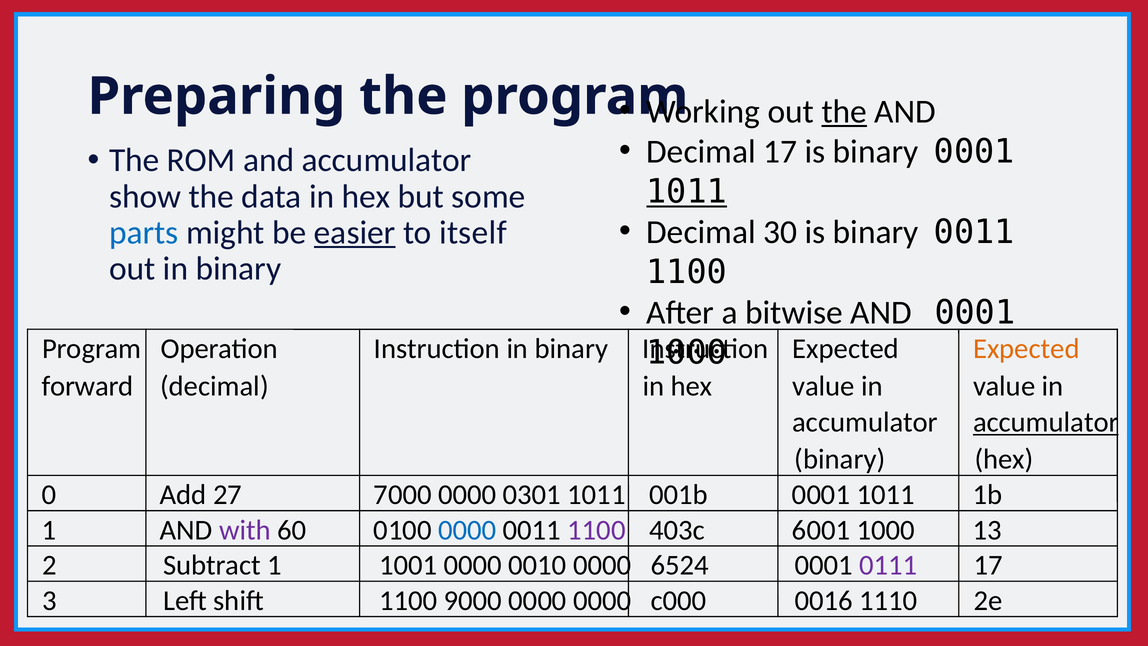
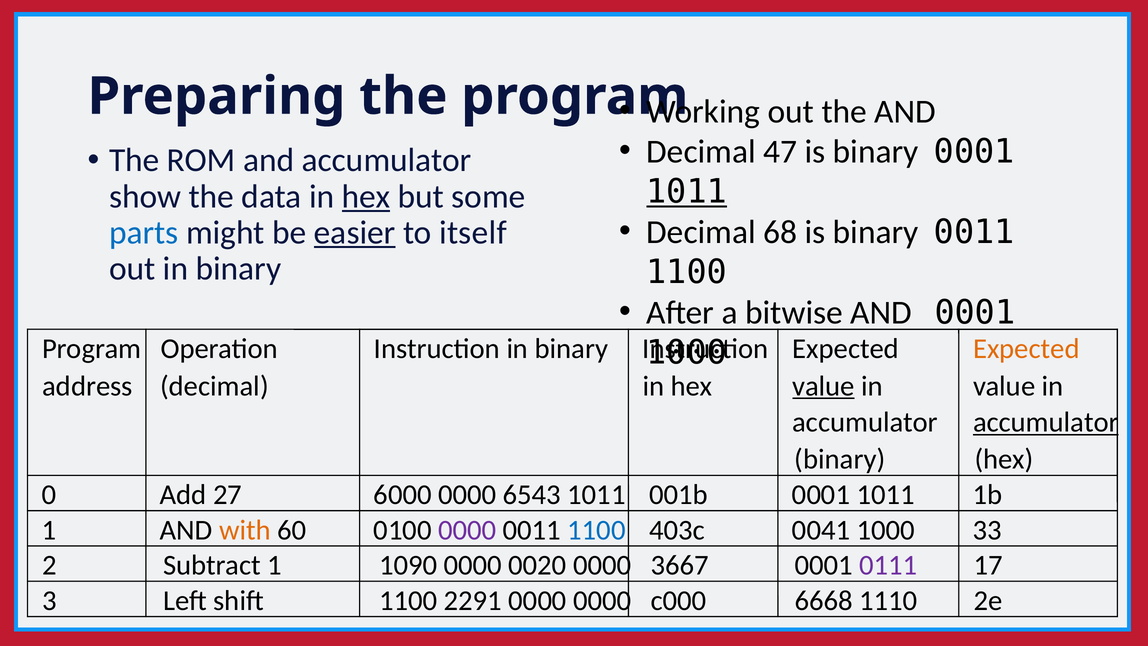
the at (844, 111) underline: present -> none
Decimal 17: 17 -> 47
hex at (366, 196) underline: none -> present
30: 30 -> 68
forward: forward -> address
value at (824, 386) underline: none -> present
7000: 7000 -> 6000
0301: 0301 -> 6543
with colour: purple -> orange
0000 at (467, 530) colour: blue -> purple
1100 at (596, 530) colour: purple -> blue
6001: 6001 -> 0041
13: 13 -> 33
1001: 1001 -> 1090
0010: 0010 -> 0020
6524: 6524 -> 3667
9000: 9000 -> 2291
0016: 0016 -> 6668
